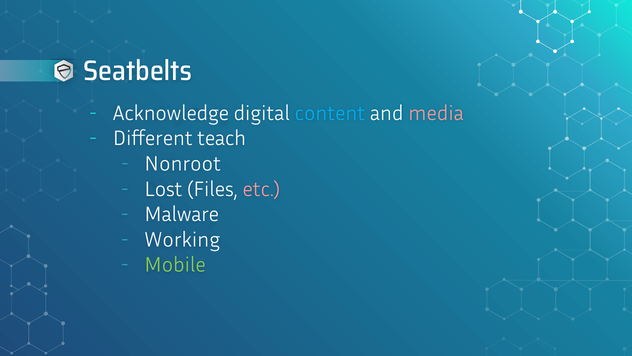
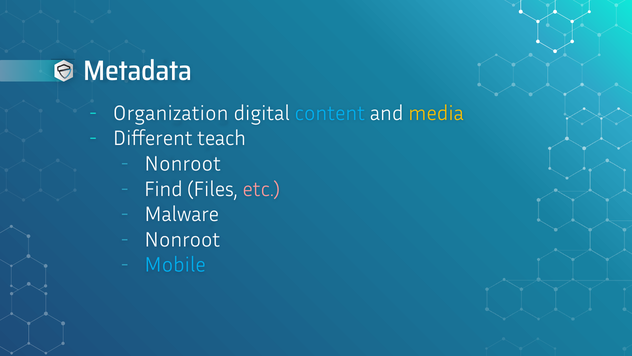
Seatbelts: Seatbelts -> Metadata
Acknowledge: Acknowledge -> Organization
media colour: pink -> yellow
Lost: Lost -> Find
Working at (182, 239): Working -> Nonroot
Mobile colour: light green -> light blue
